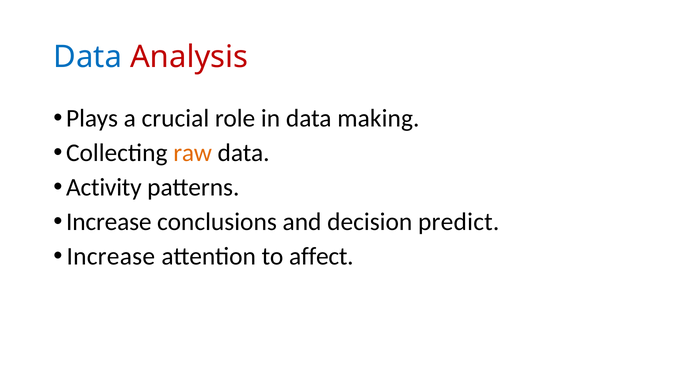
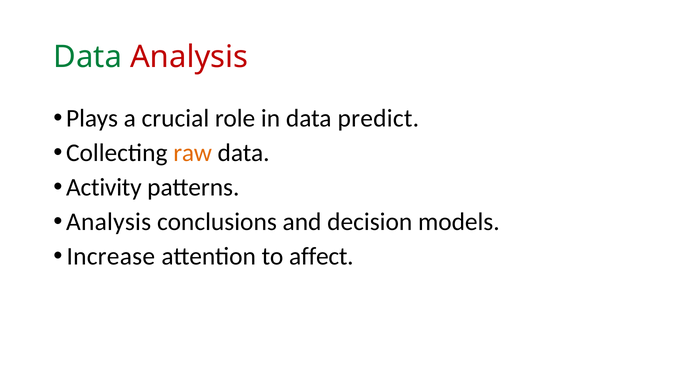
Data at (88, 57) colour: blue -> green
making: making -> predict
Increase at (109, 222): Increase -> Analysis
predict: predict -> models
